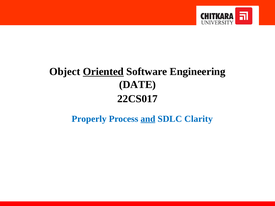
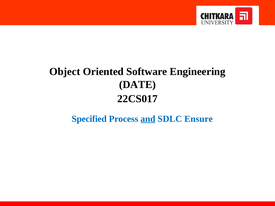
Oriented underline: present -> none
Properly: Properly -> Specified
Clarity: Clarity -> Ensure
